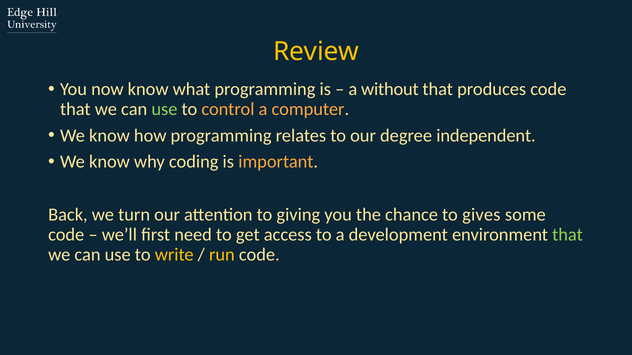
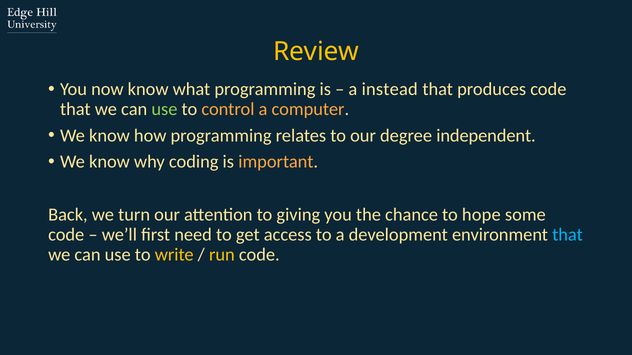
without: without -> instead
gives: gives -> hope
that at (568, 235) colour: light green -> light blue
